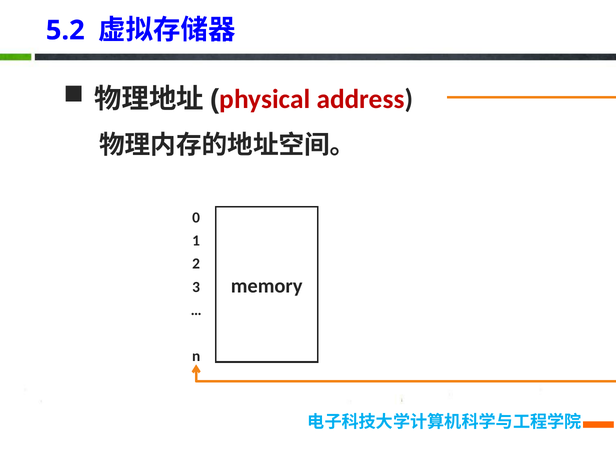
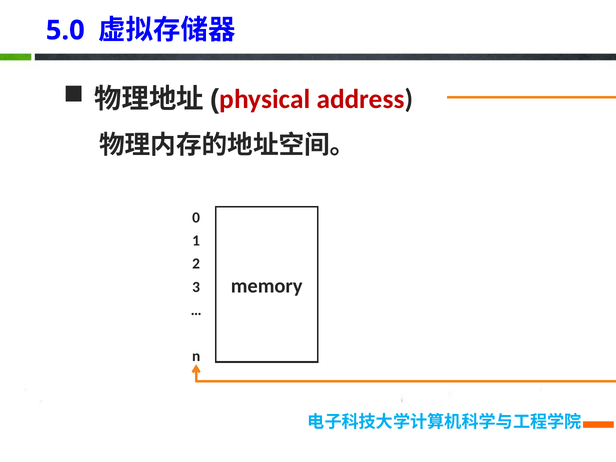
5.2: 5.2 -> 5.0
